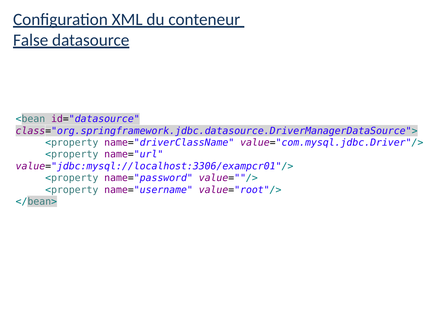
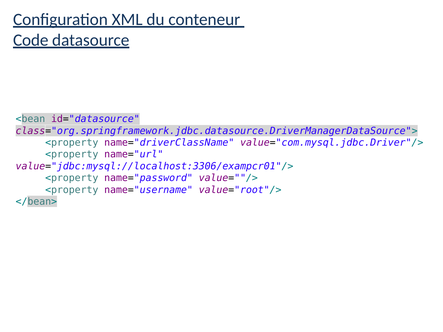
False: False -> Code
